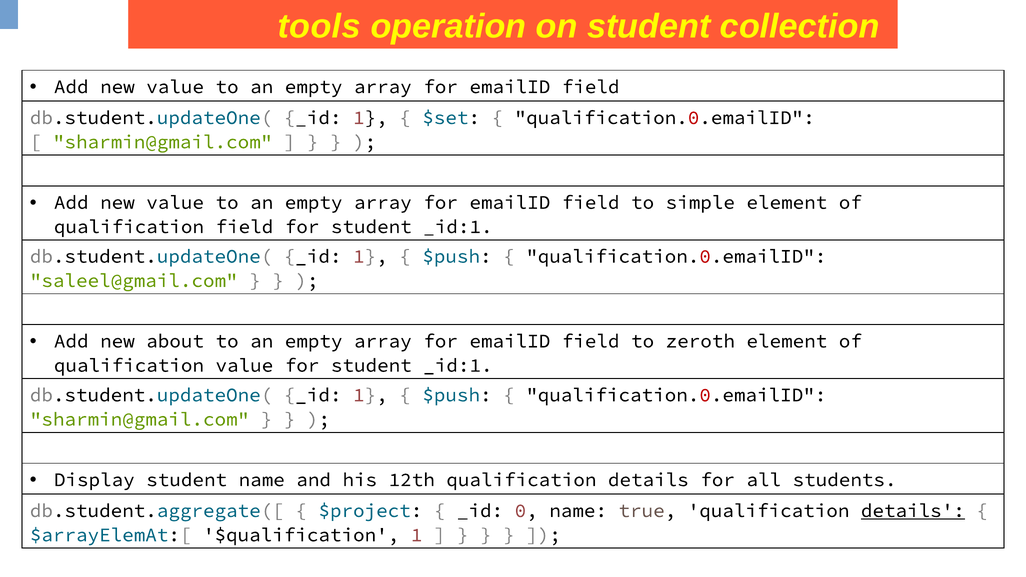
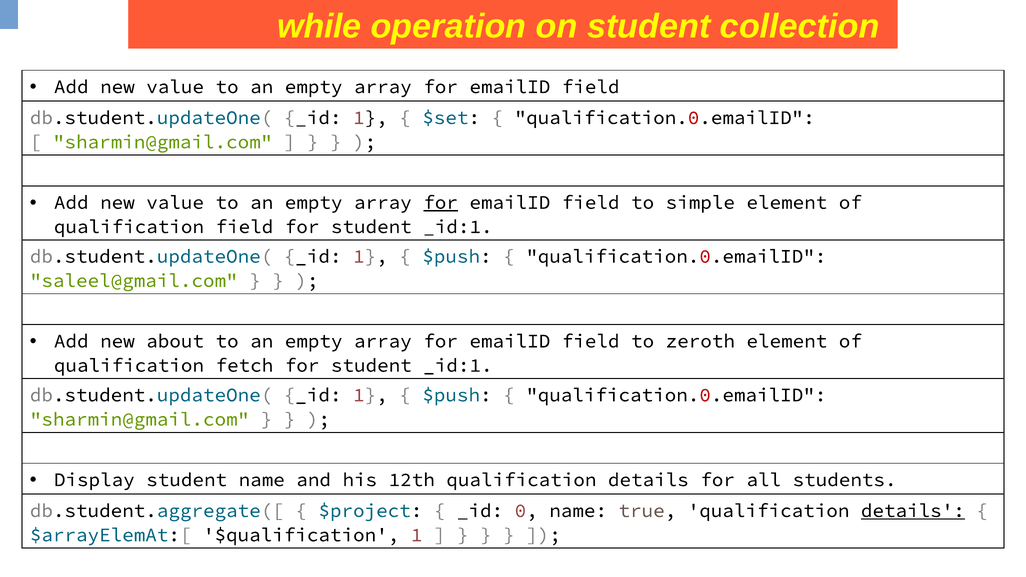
tools: tools -> while
for at (441, 202) underline: none -> present
qualification value: value -> fetch
